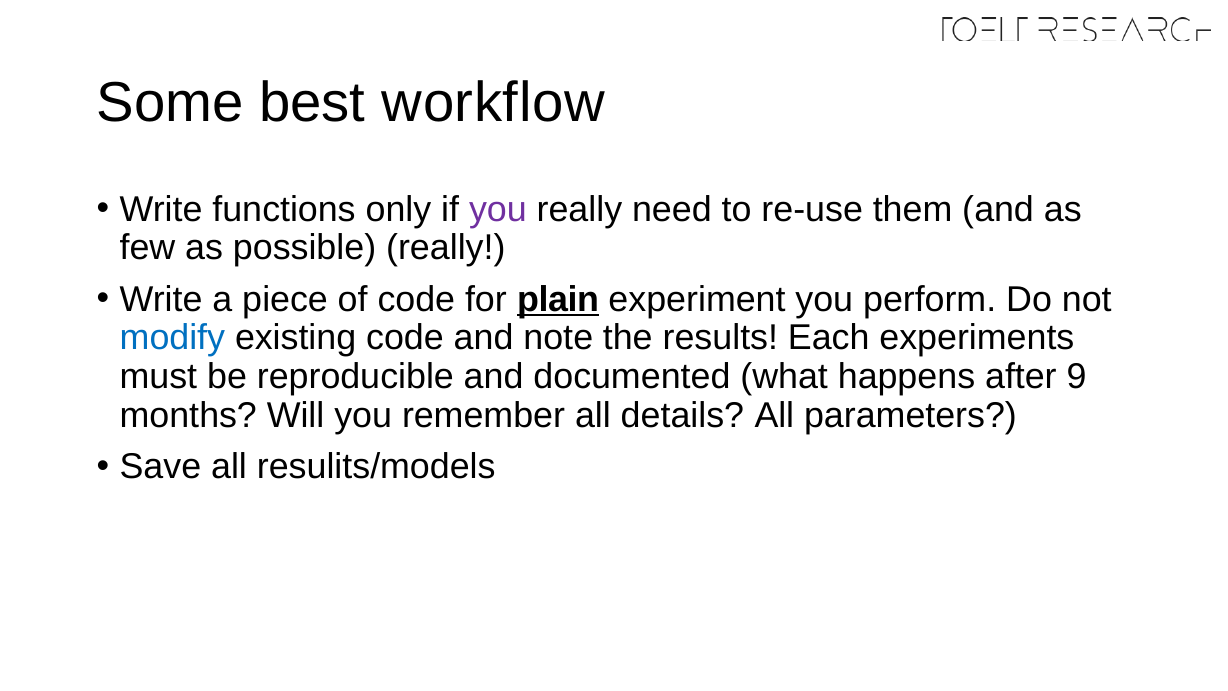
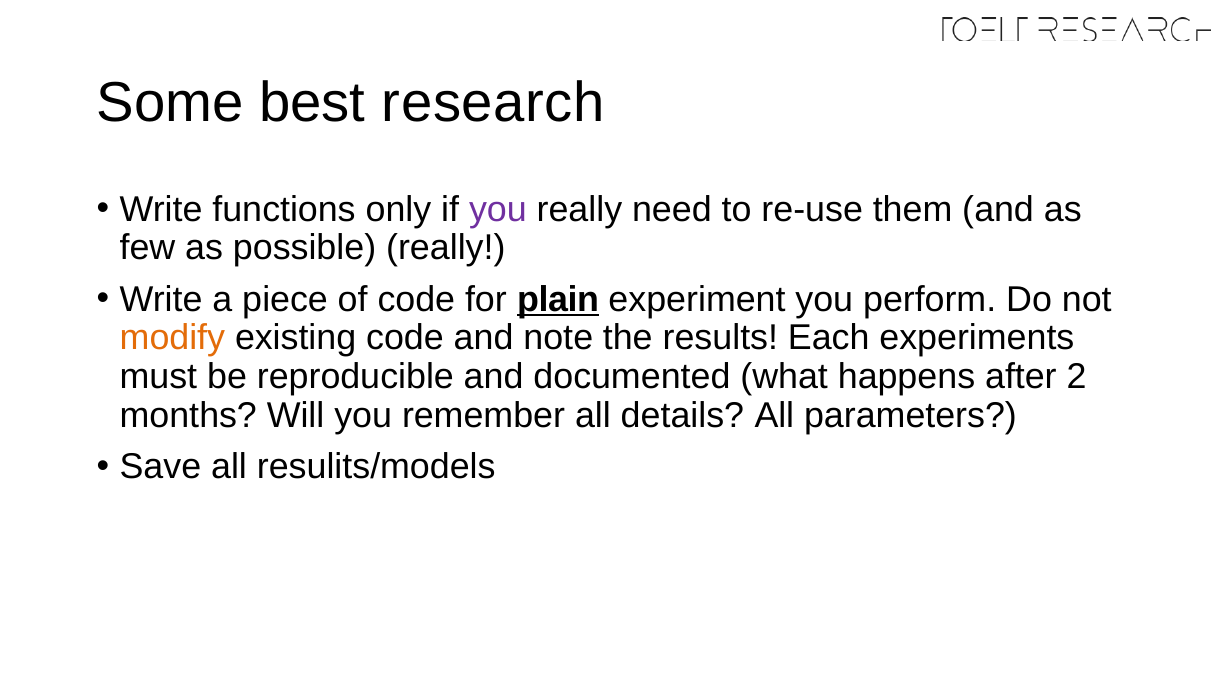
workflow: workflow -> research
modify colour: blue -> orange
9: 9 -> 2
